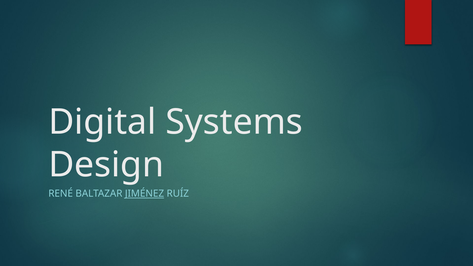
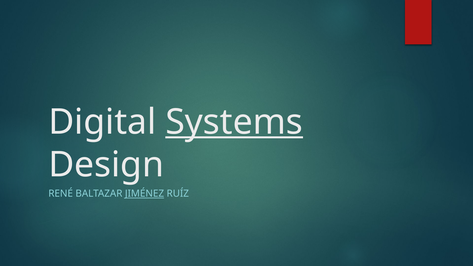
Systems underline: none -> present
